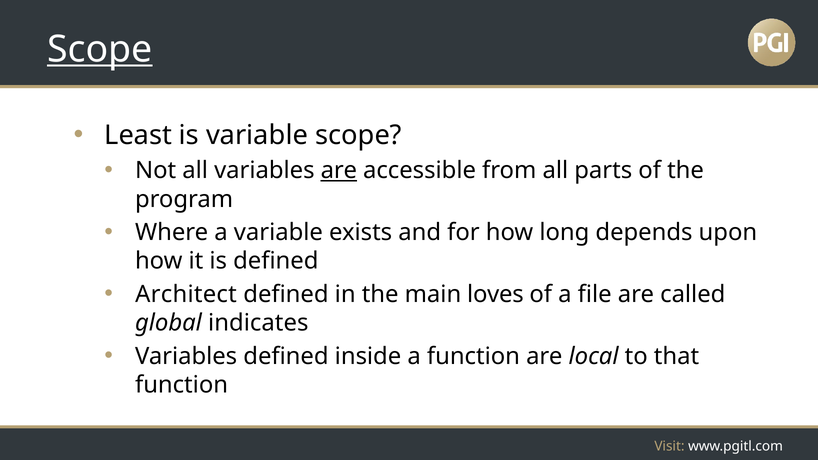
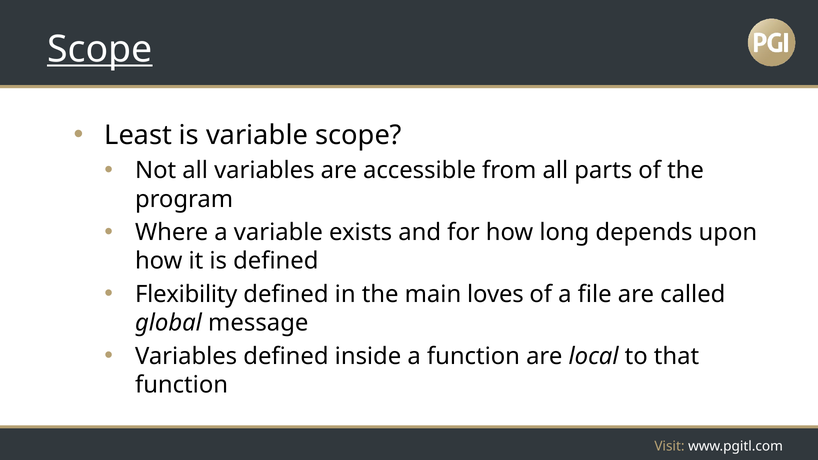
are at (339, 171) underline: present -> none
Architect: Architect -> Flexibility
indicates: indicates -> message
